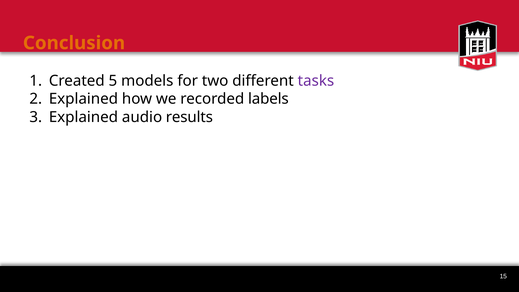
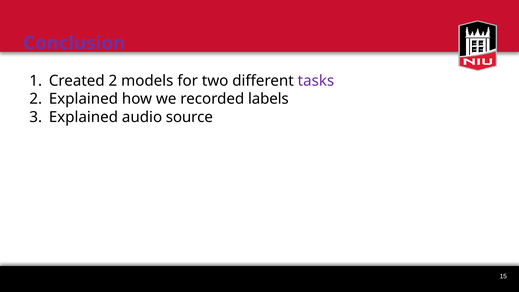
Conclusion colour: orange -> purple
Created 5: 5 -> 2
results: results -> source
